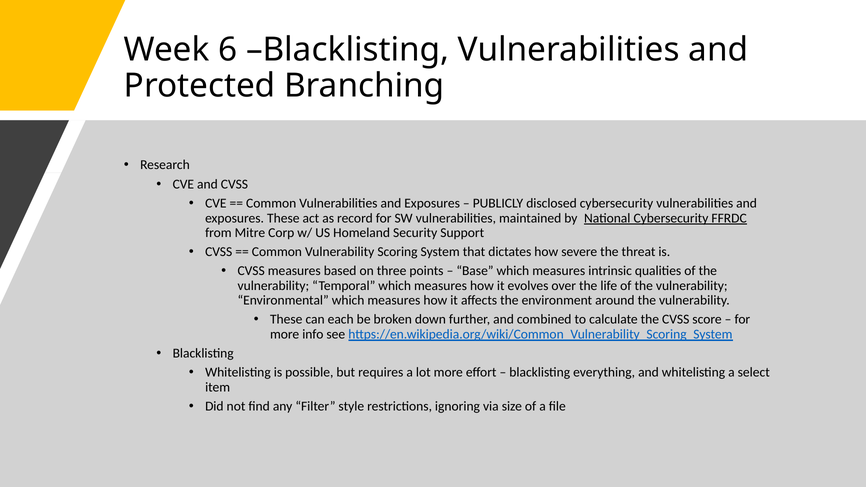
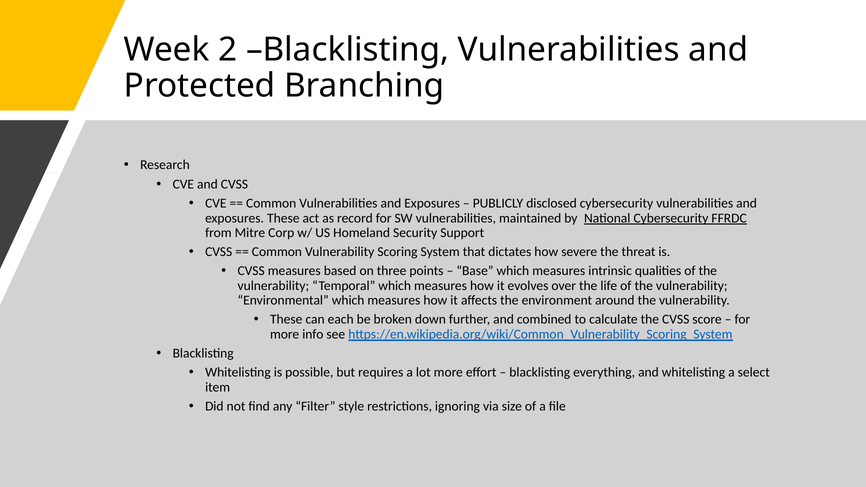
6: 6 -> 2
